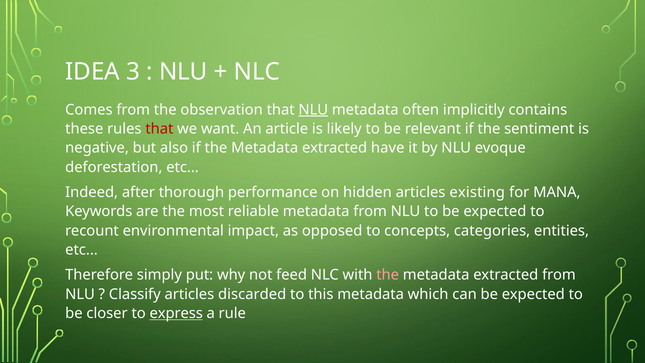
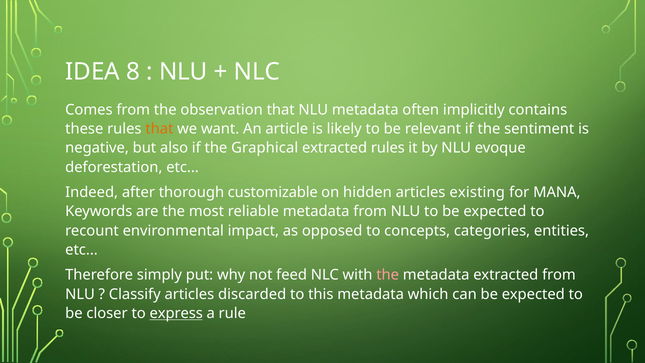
3: 3 -> 8
NLU at (313, 110) underline: present -> none
that at (159, 129) colour: red -> orange
if the Metadata: Metadata -> Graphical
extracted have: have -> rules
performance: performance -> customizable
